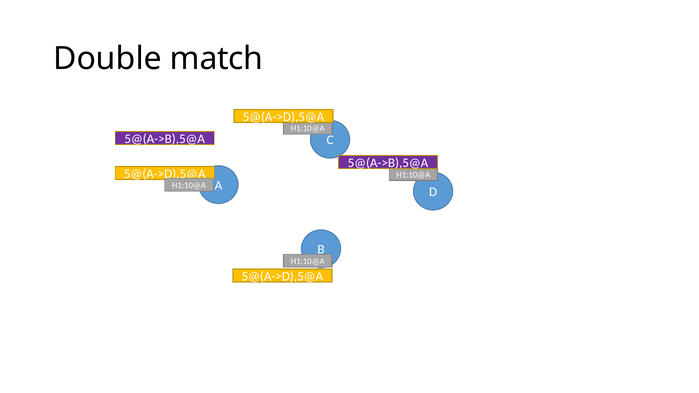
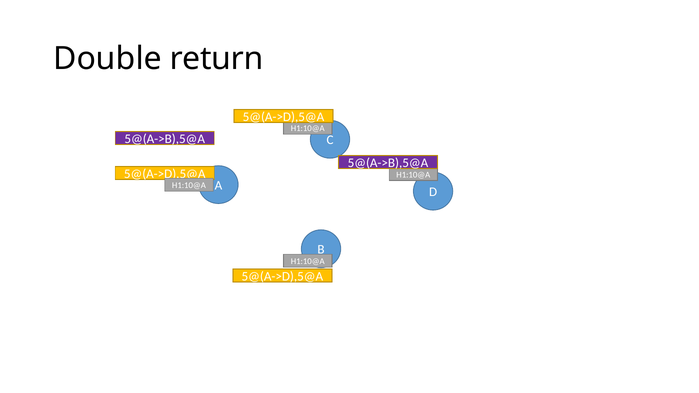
match: match -> return
